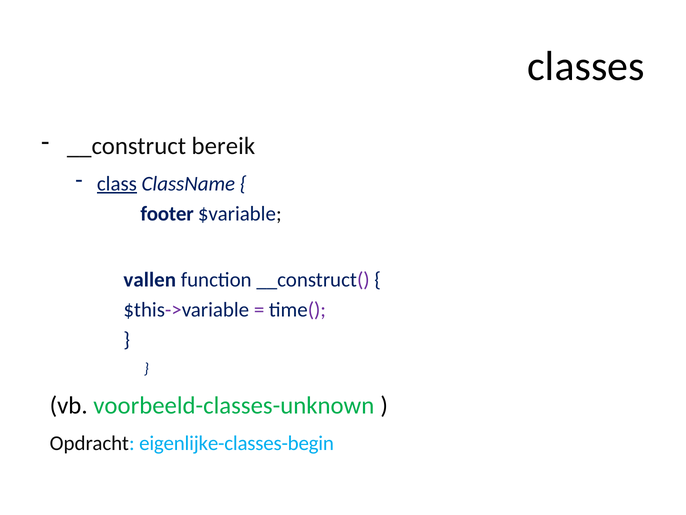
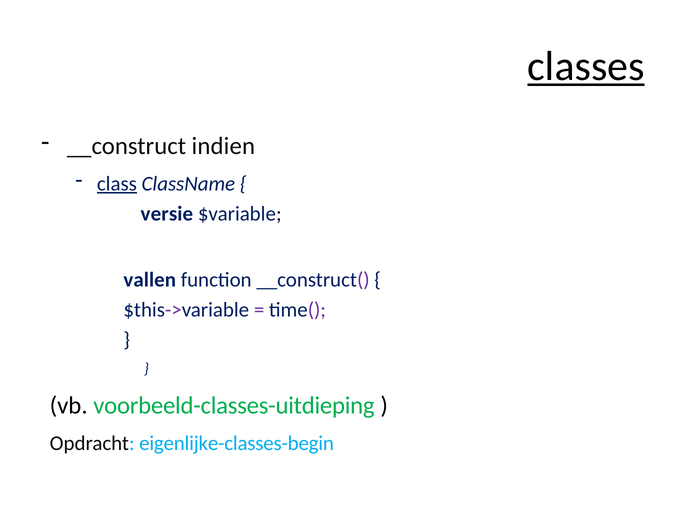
classes underline: none -> present
bereik: bereik -> indien
footer: footer -> versie
voorbeeld-classes-unknown: voorbeeld-classes-unknown -> voorbeeld-classes-uitdieping
